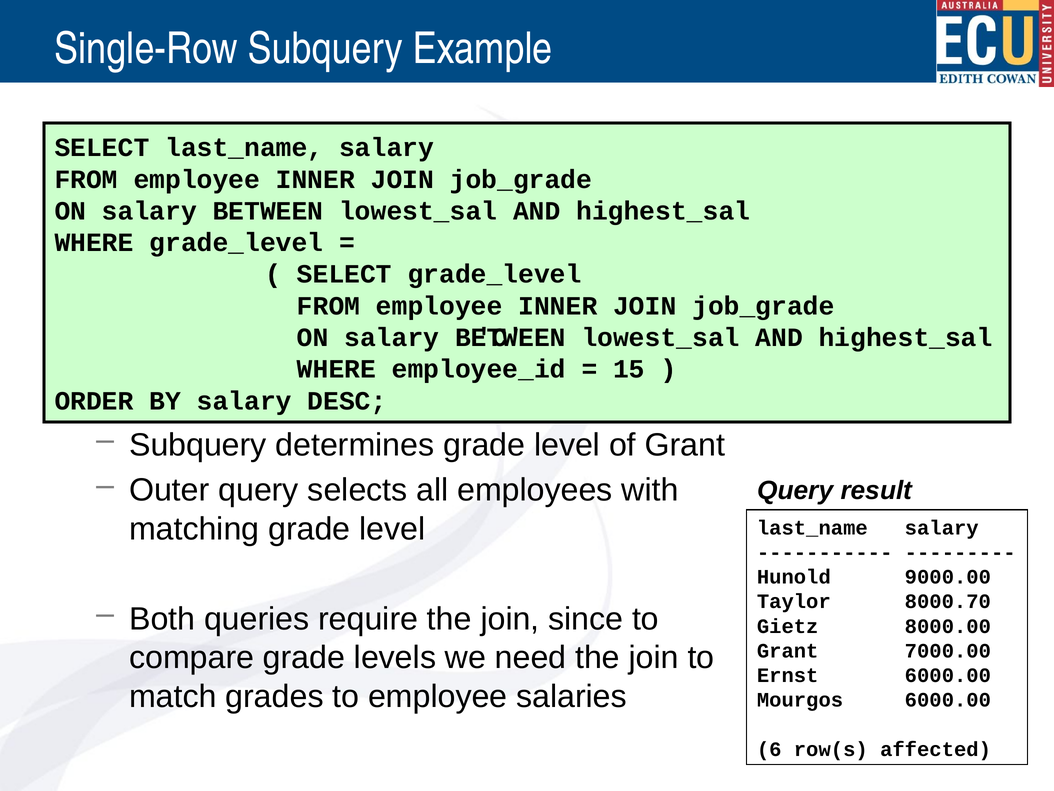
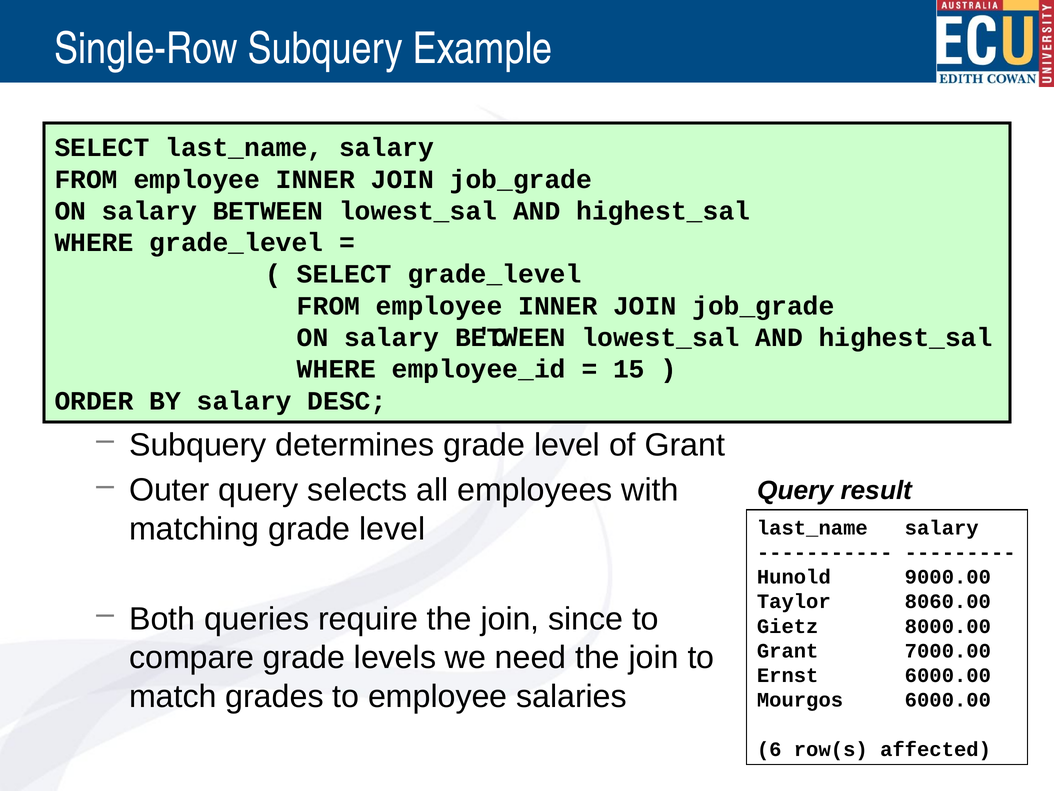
8000.70: 8000.70 -> 8060.00
